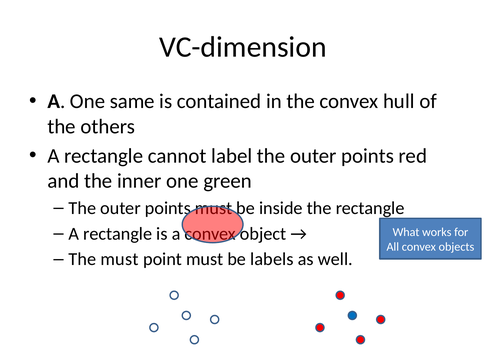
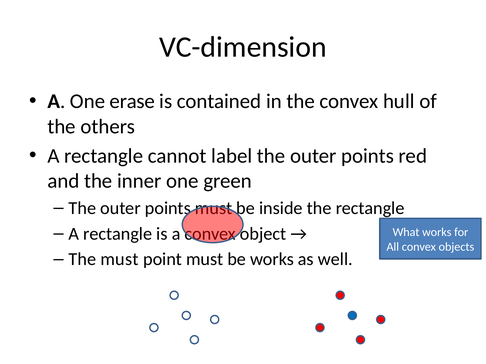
same: same -> erase
be labels: labels -> works
